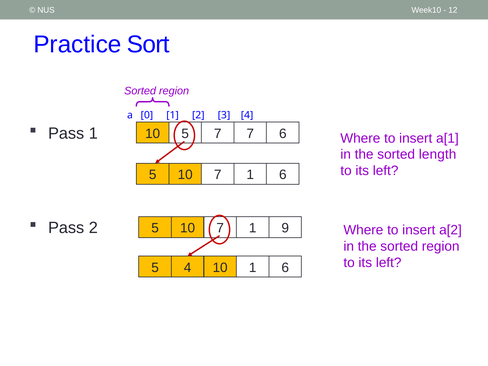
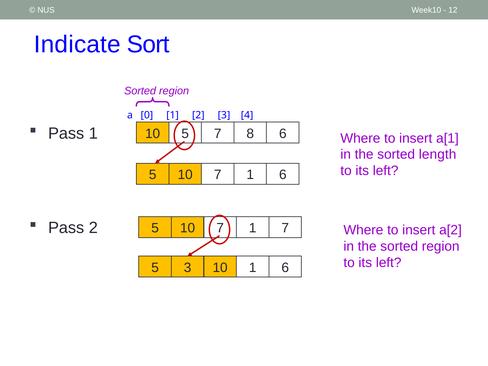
Practice: Practice -> Indicate
7 7: 7 -> 8
1 9: 9 -> 7
5 4: 4 -> 3
